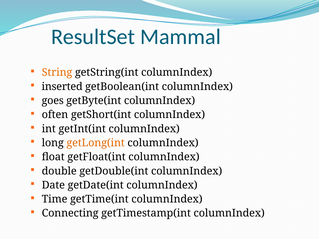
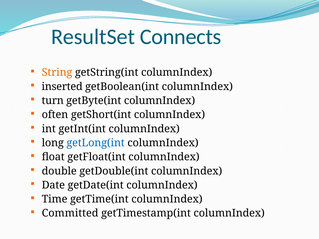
Mammal: Mammal -> Connects
goes: goes -> turn
getLong(int colour: orange -> blue
Connecting: Connecting -> Committed
